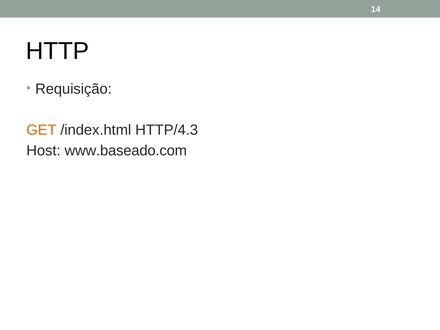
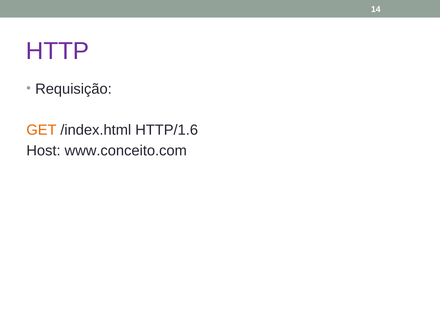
HTTP colour: black -> purple
HTTP/4.3: HTTP/4.3 -> HTTP/1.6
www.baseado.com: www.baseado.com -> www.conceito.com
